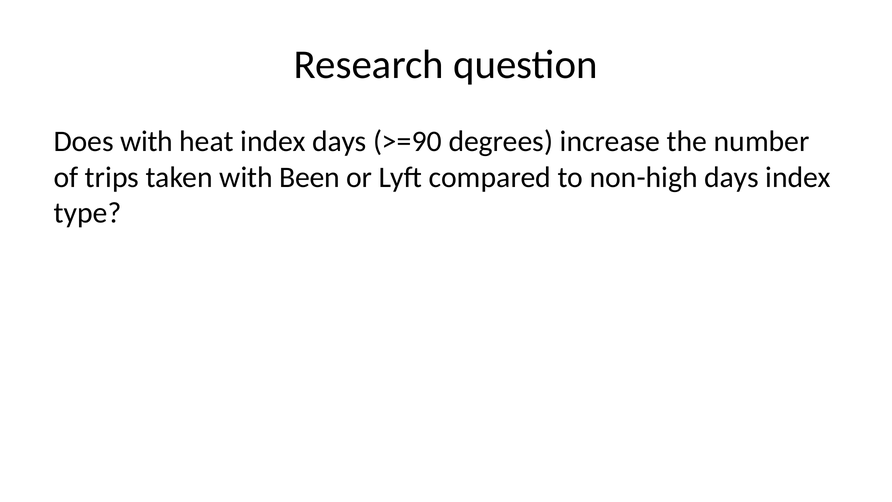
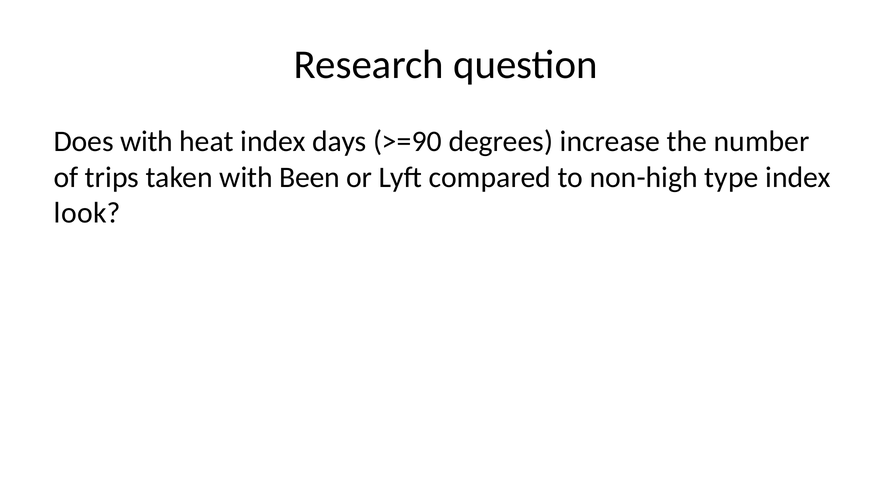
non-high days: days -> type
type: type -> look
